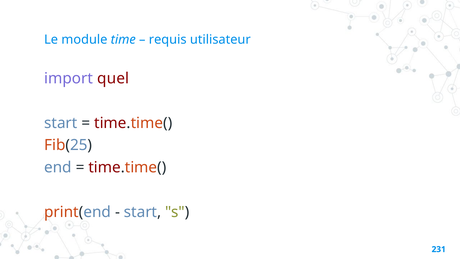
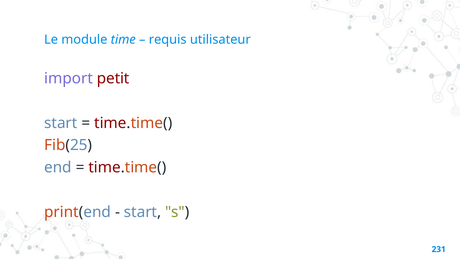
quel: quel -> petit
